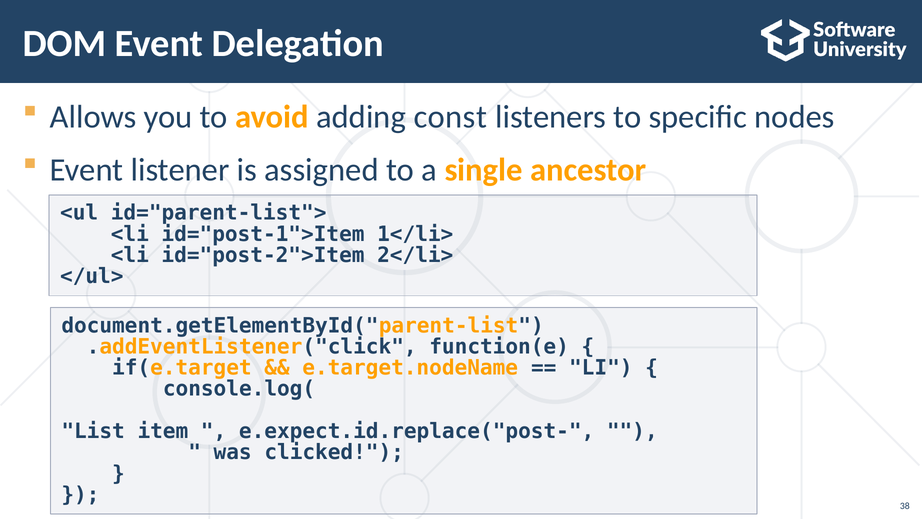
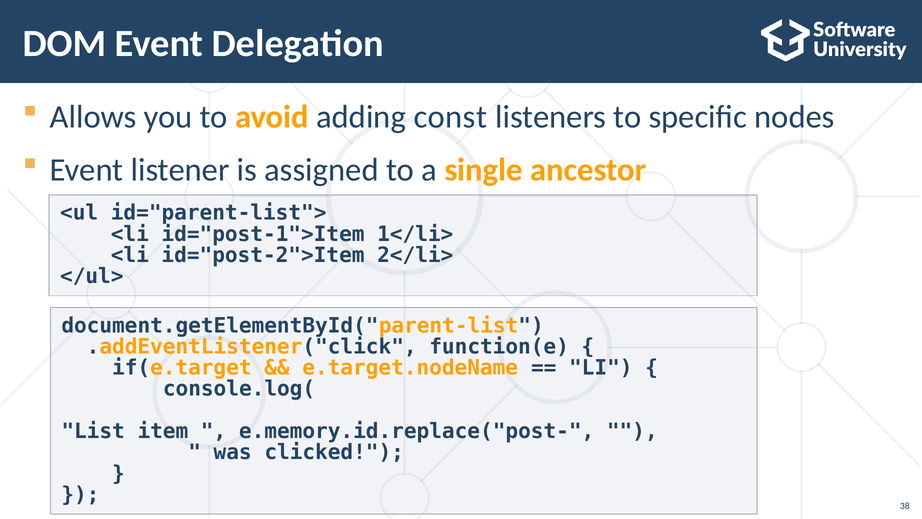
e.expect.id.replace("post-: e.expect.id.replace("post- -> e.memory.id.replace("post-
